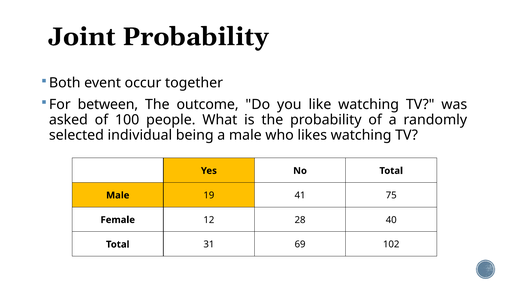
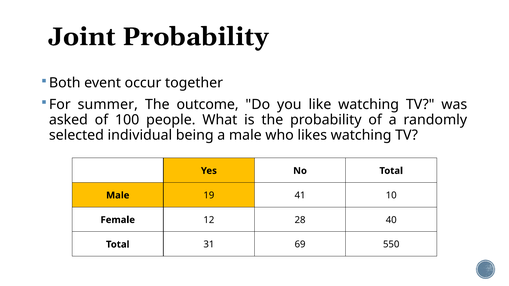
between: between -> summer
75: 75 -> 10
102: 102 -> 550
